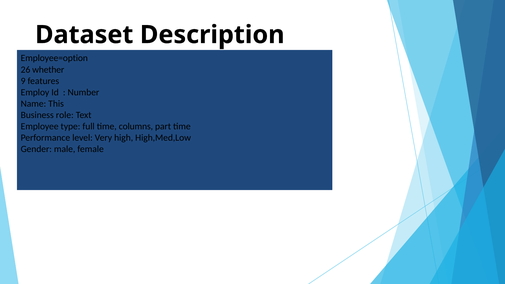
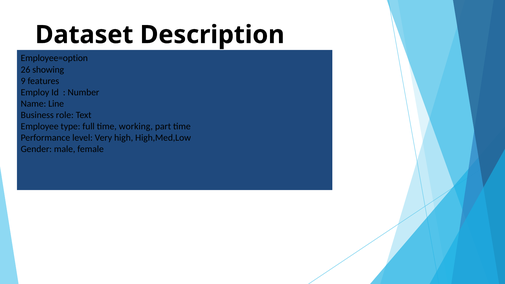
whether: whether -> showing
This: This -> Line
columns: columns -> working
